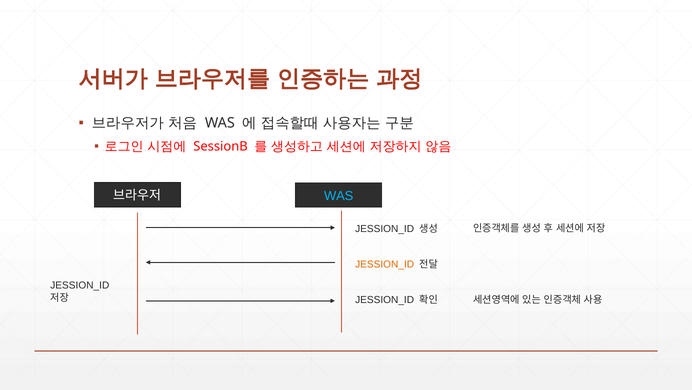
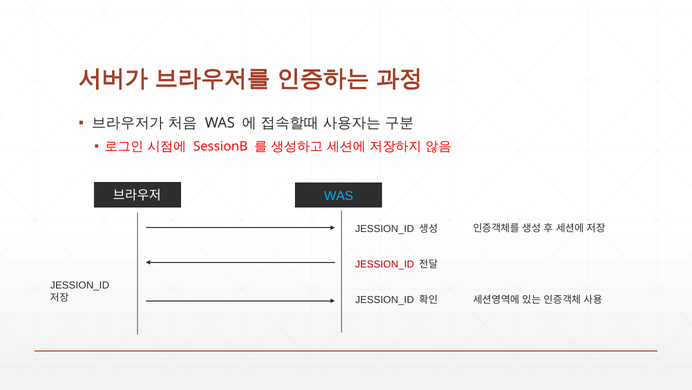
JESSION_ID at (385, 264) colour: orange -> red
